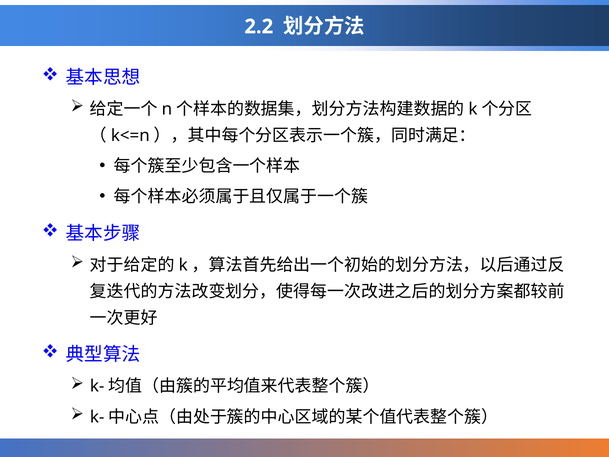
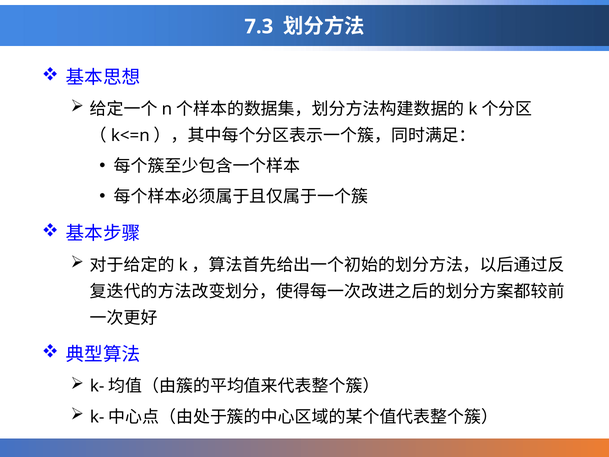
2.2: 2.2 -> 7.3
